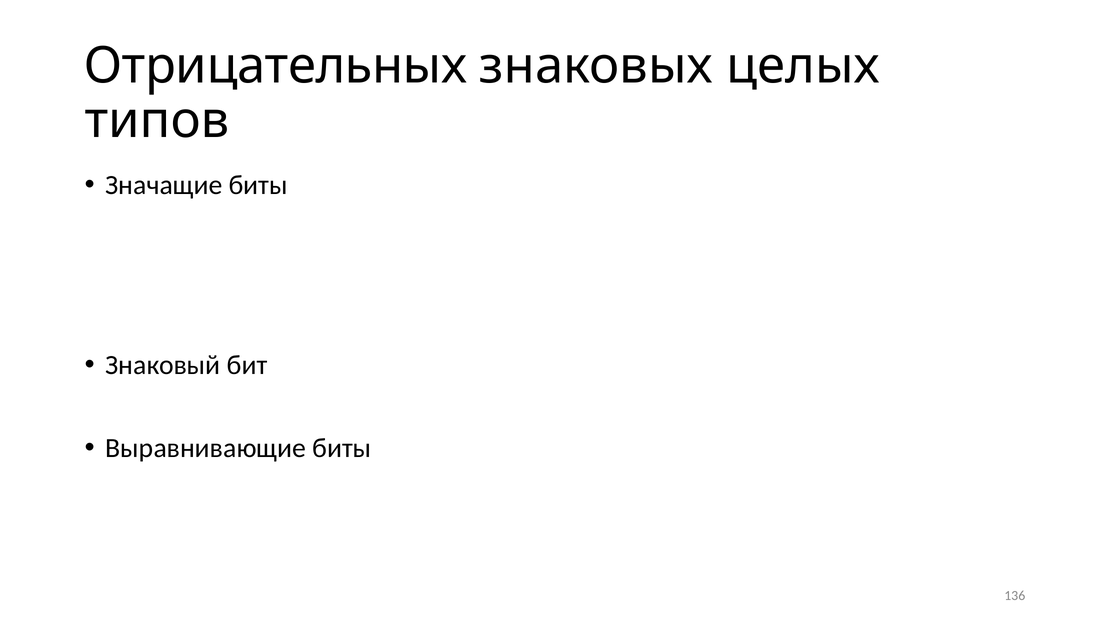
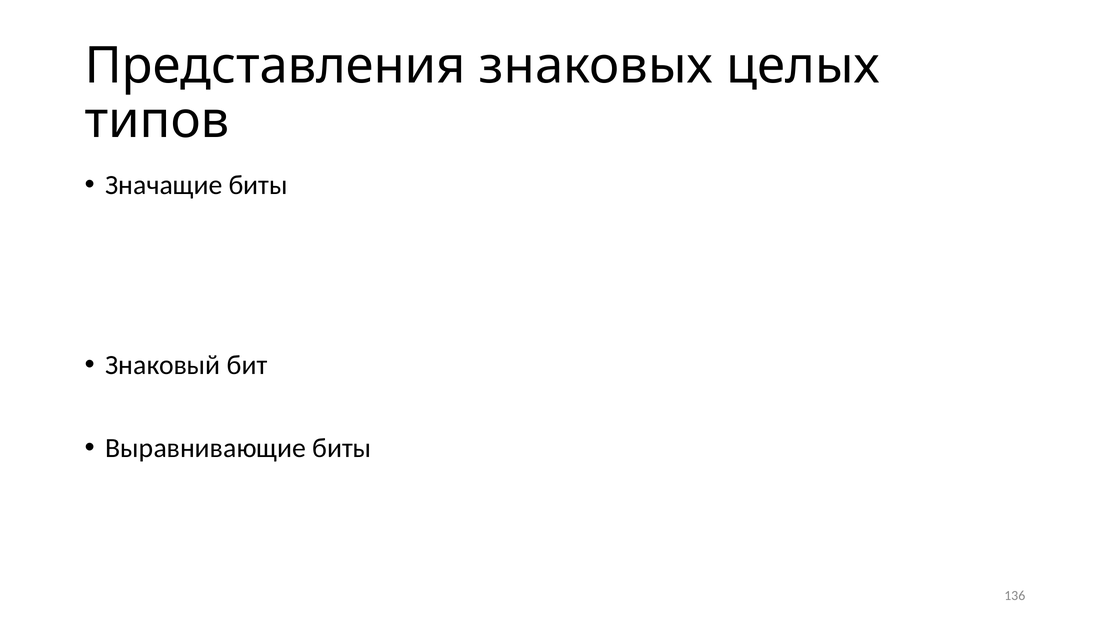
Отрицательных: Отрицательных -> Представления
